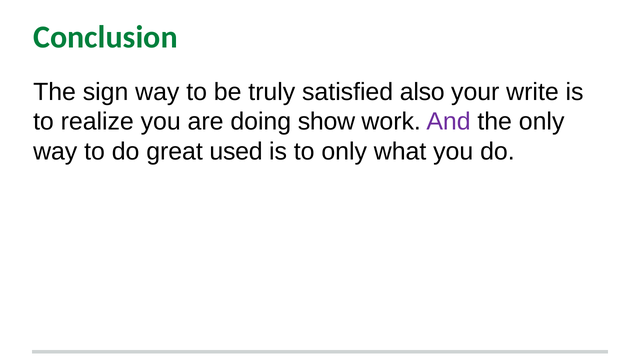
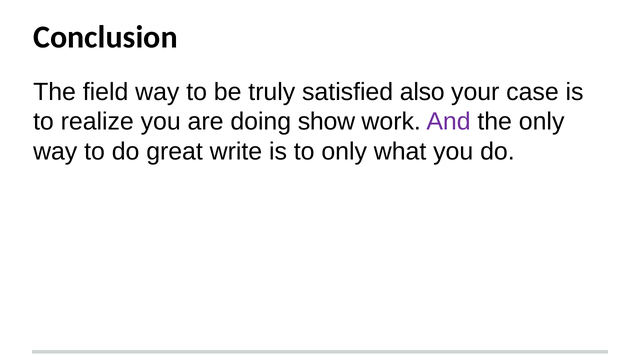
Conclusion colour: green -> black
sign: sign -> field
write: write -> case
used: used -> write
